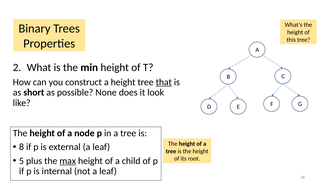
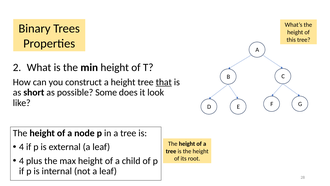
None: None -> Some
8 at (21, 147): 8 -> 4
5 at (21, 161): 5 -> 4
max underline: present -> none
